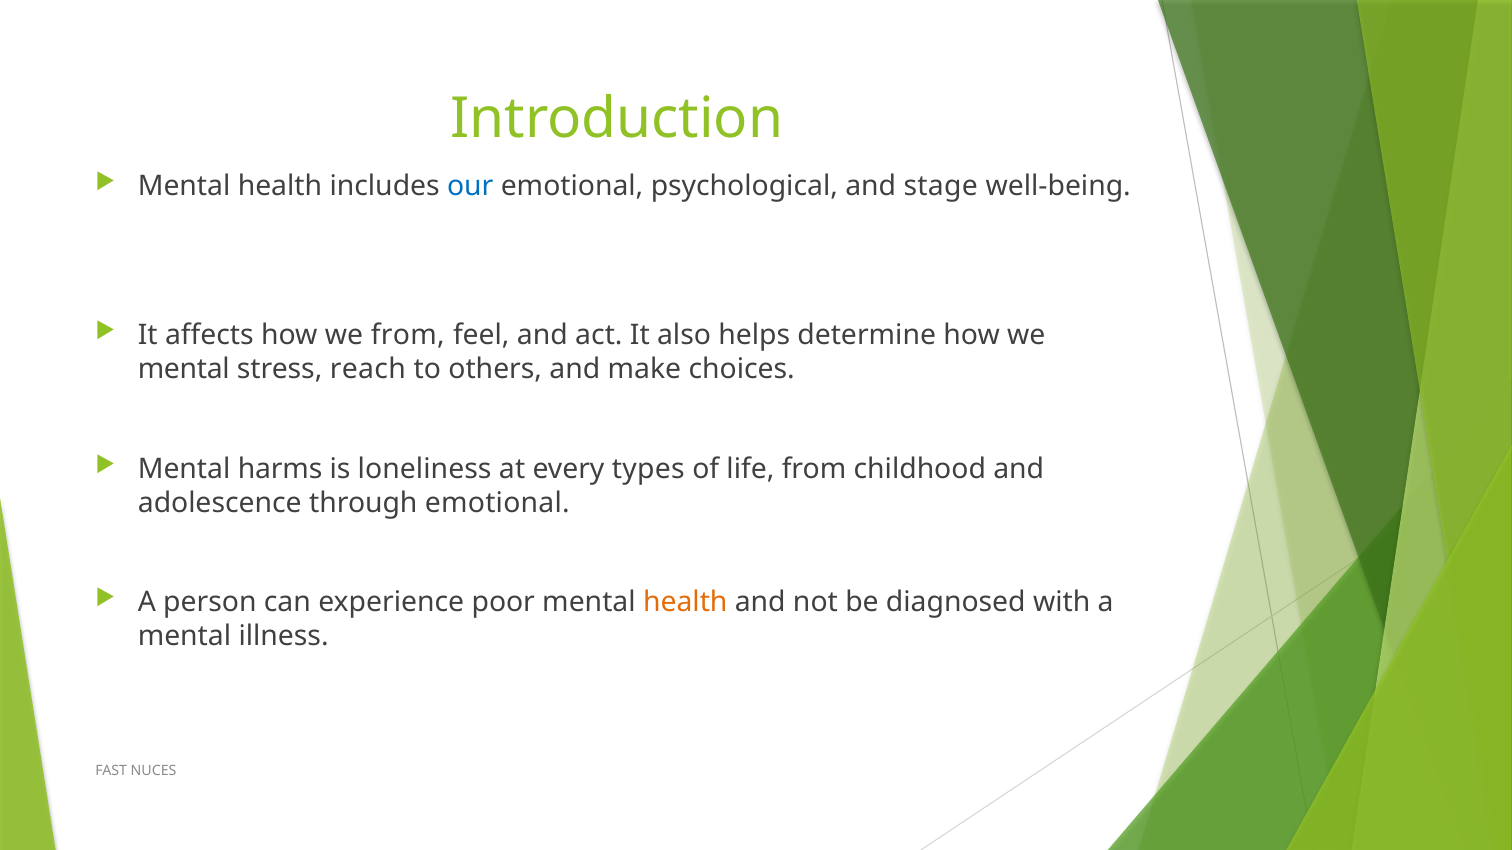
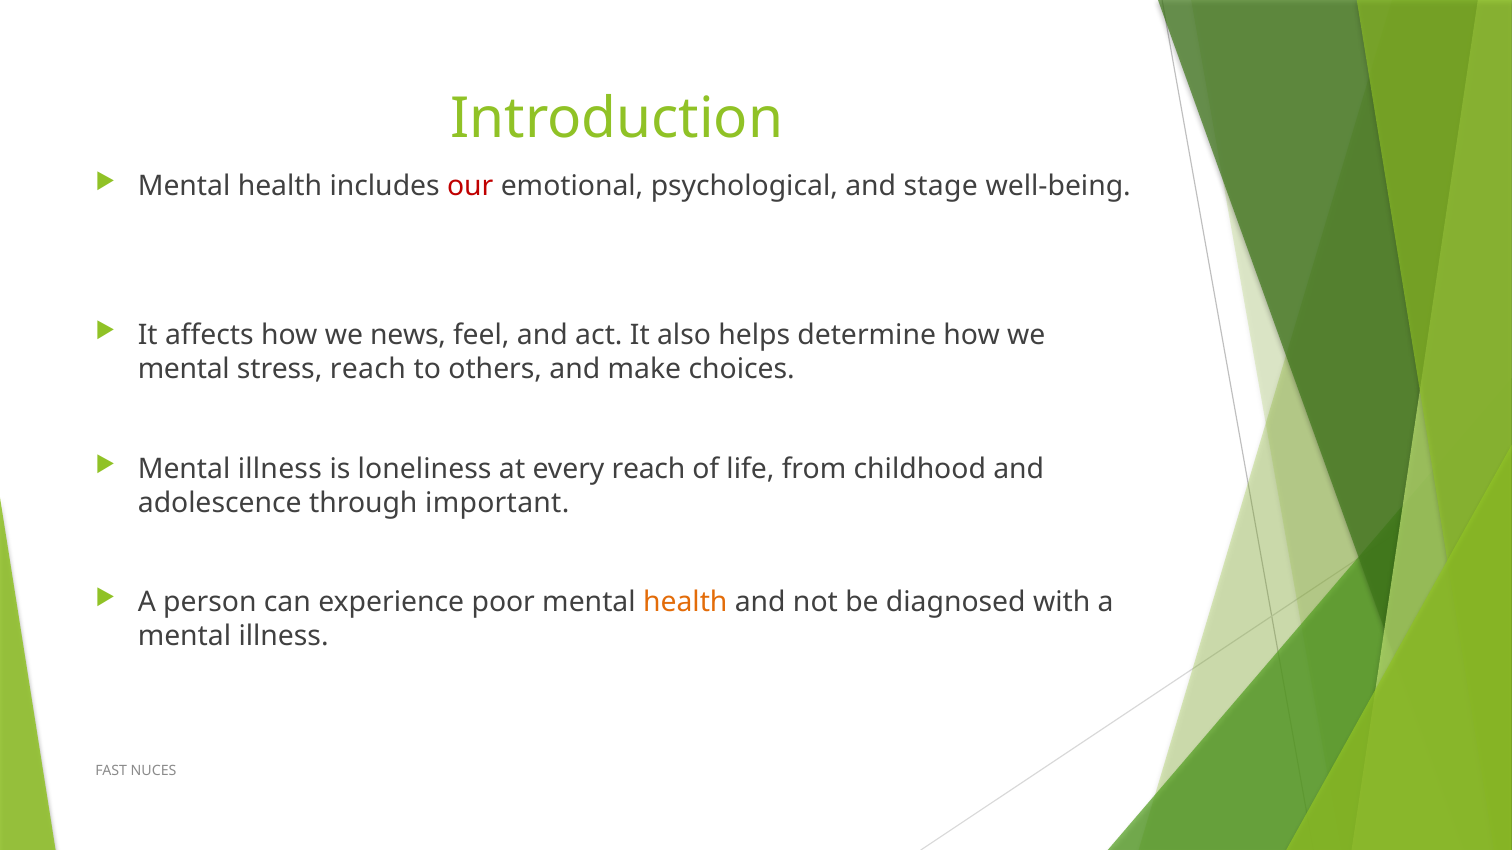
our colour: blue -> red
we from: from -> news
harms at (280, 469): harms -> illness
every types: types -> reach
through emotional: emotional -> important
